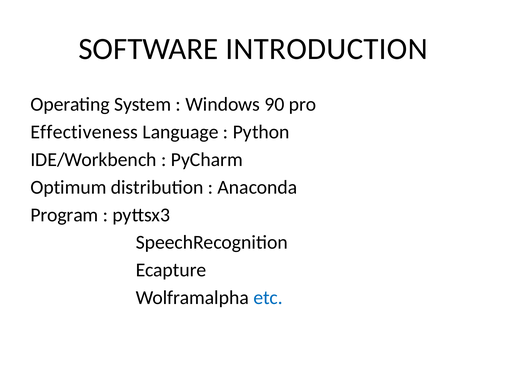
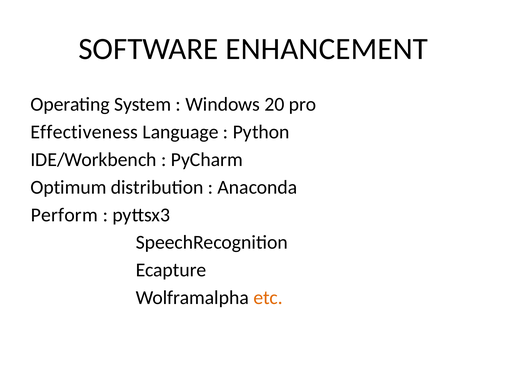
INTRODUCTION: INTRODUCTION -> ENHANCEMENT
90: 90 -> 20
Program: Program -> Perform
etc colour: blue -> orange
